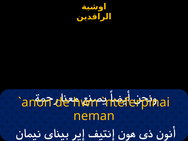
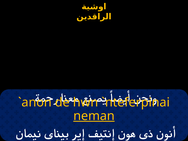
neman underline: none -> present
